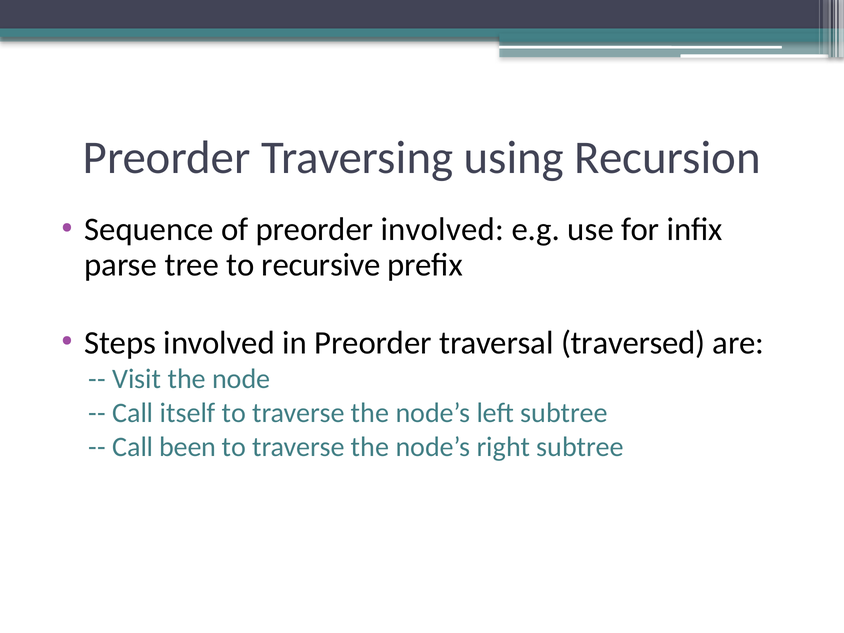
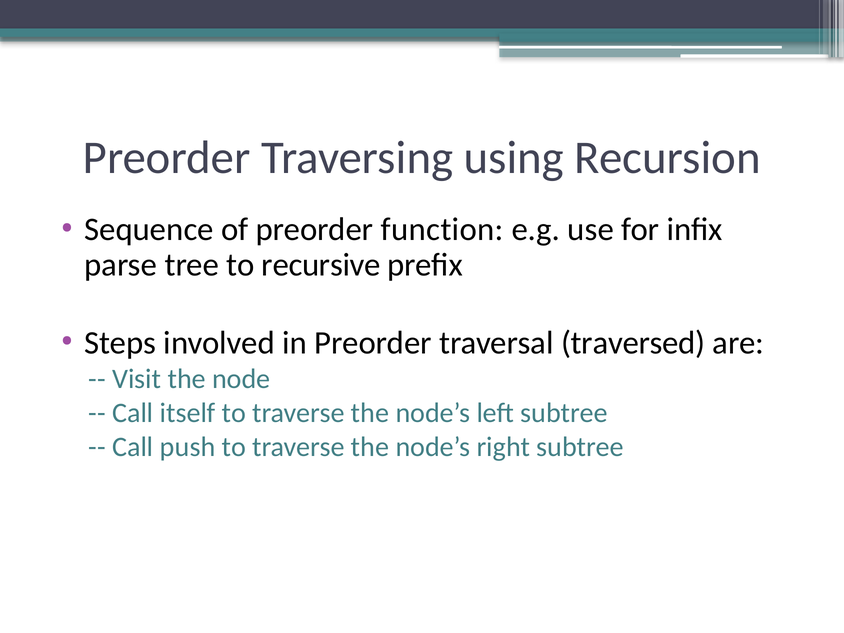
preorder involved: involved -> function
been: been -> push
